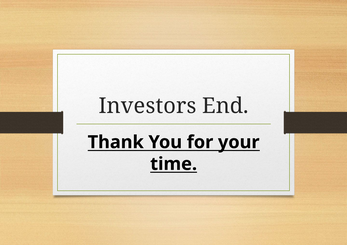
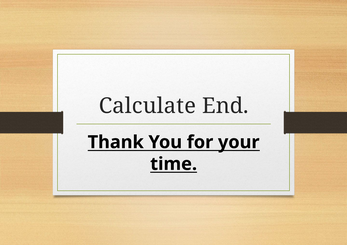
Investors: Investors -> Calculate
